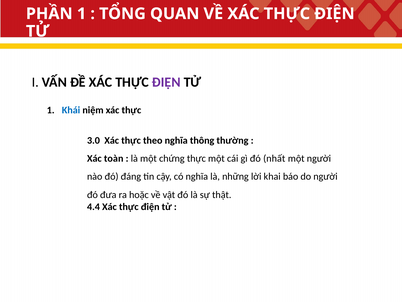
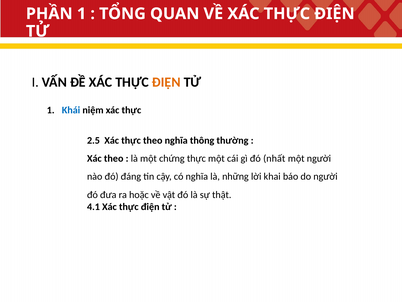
ĐIỆN at (166, 82) colour: purple -> orange
3.0: 3.0 -> 2.5
Xác toàn: toàn -> theo
4.4: 4.4 -> 4.1
